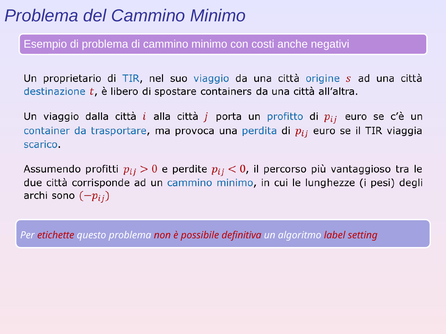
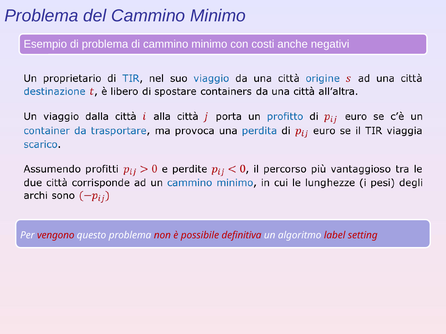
etichette: etichette -> vengono
